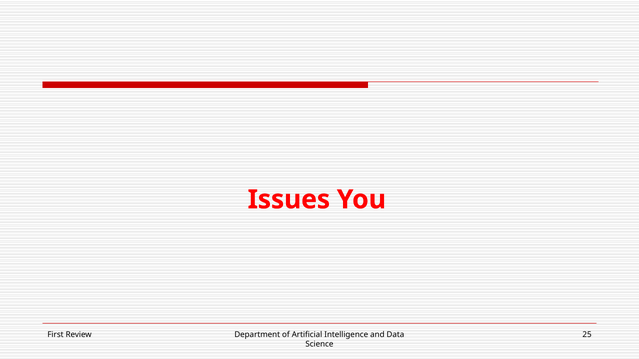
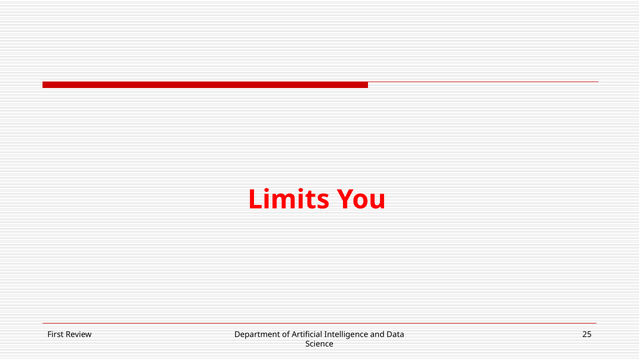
Issues: Issues -> Limits
